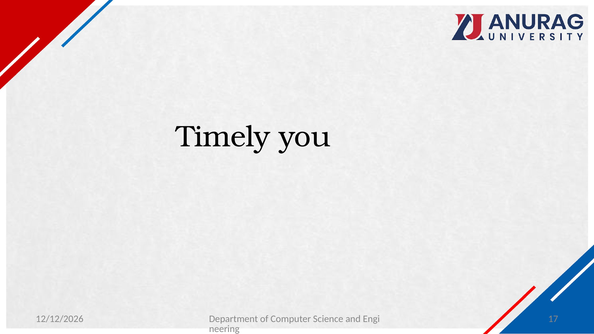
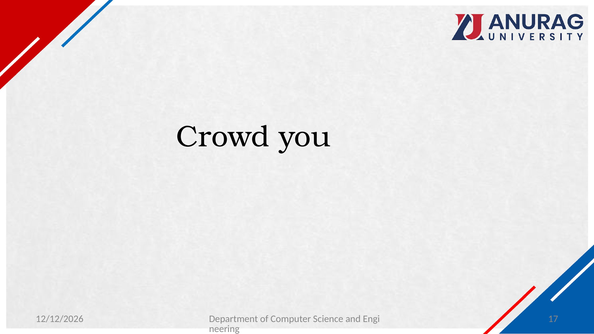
Timely: Timely -> Crowd
